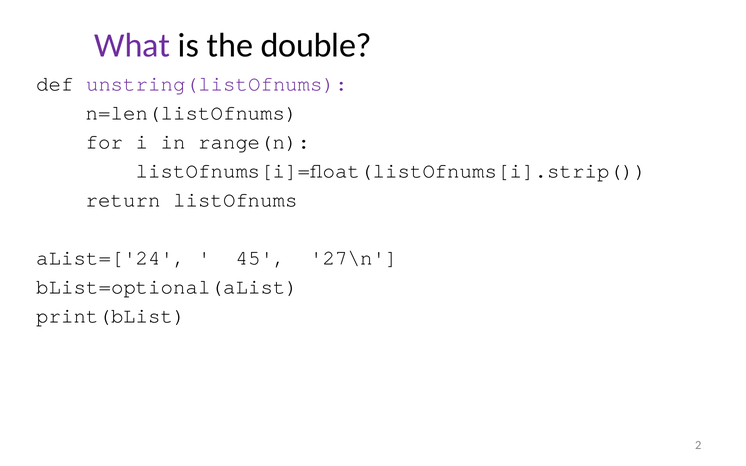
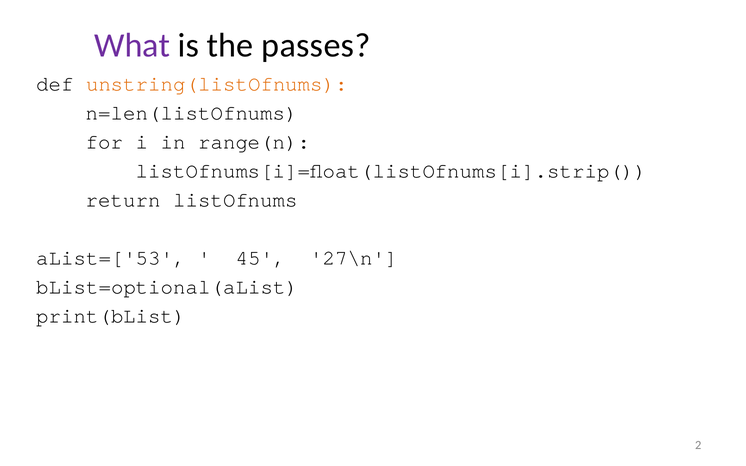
double: double -> passes
unstring(listOfnums colour: purple -> orange
aList=['24: aList=['24 -> aList=['53
